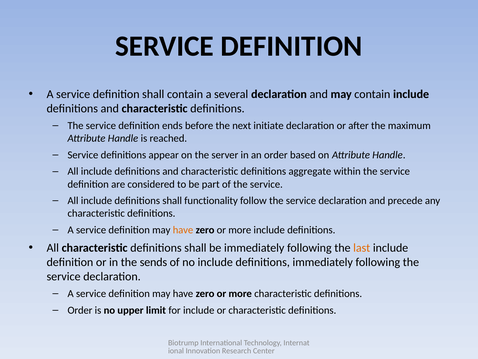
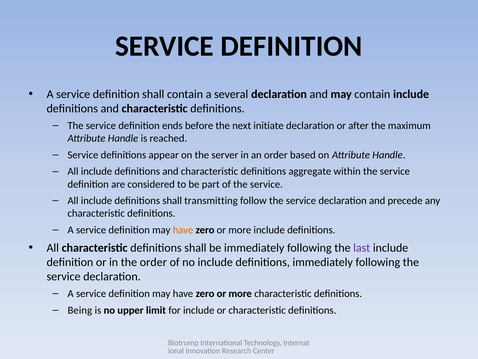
functionality: functionality -> transmitting
last colour: orange -> purple
the sends: sends -> order
Order at (80, 310): Order -> Being
